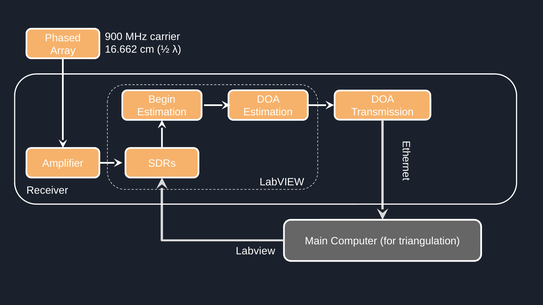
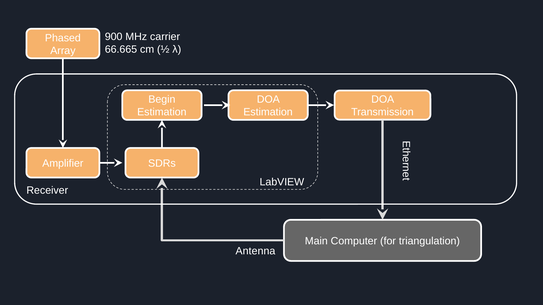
16.662: 16.662 -> 66.665
Labview at (255, 251): Labview -> Antenna
